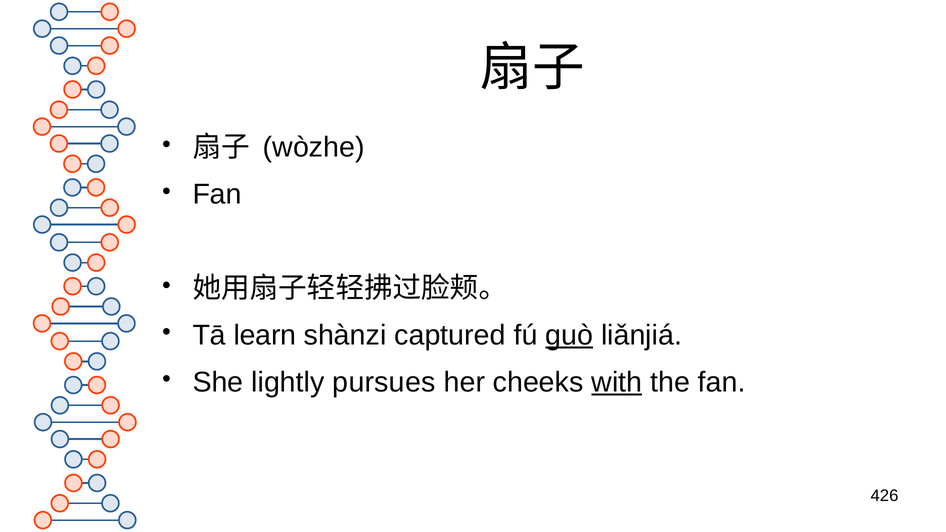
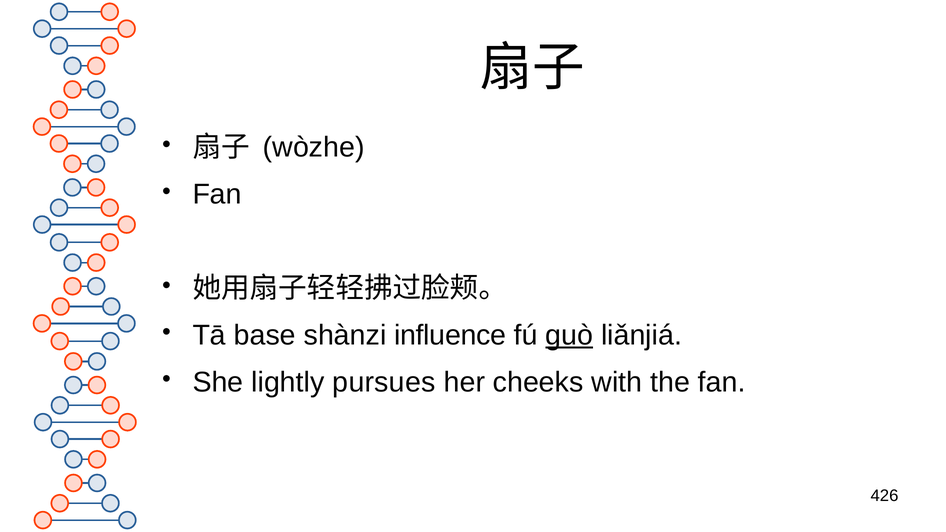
learn: learn -> base
captured: captured -> influence
with underline: present -> none
